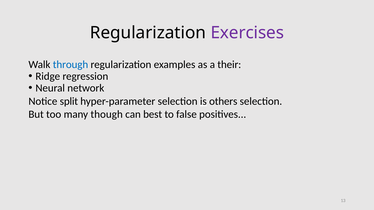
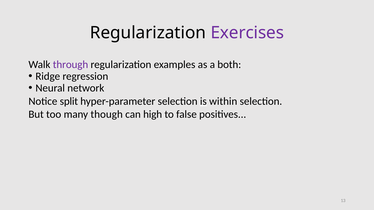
through colour: blue -> purple
their: their -> both
others: others -> within
best: best -> high
